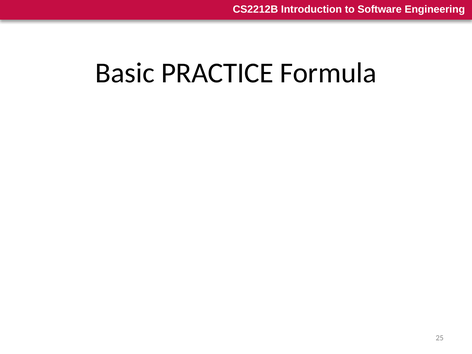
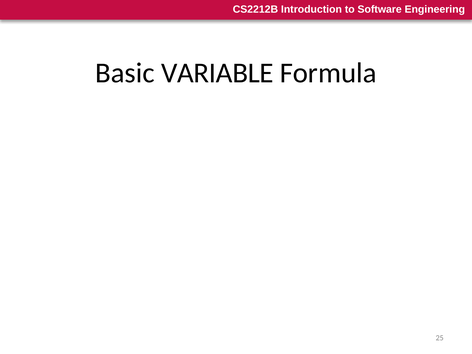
PRACTICE: PRACTICE -> VARIABLE
